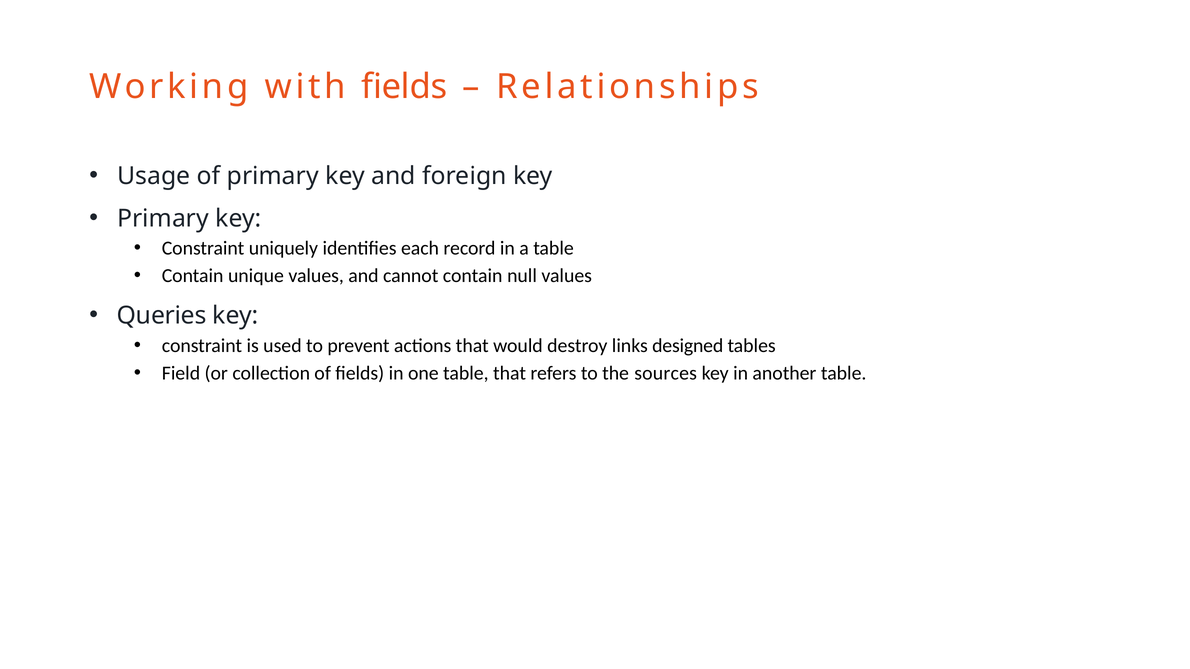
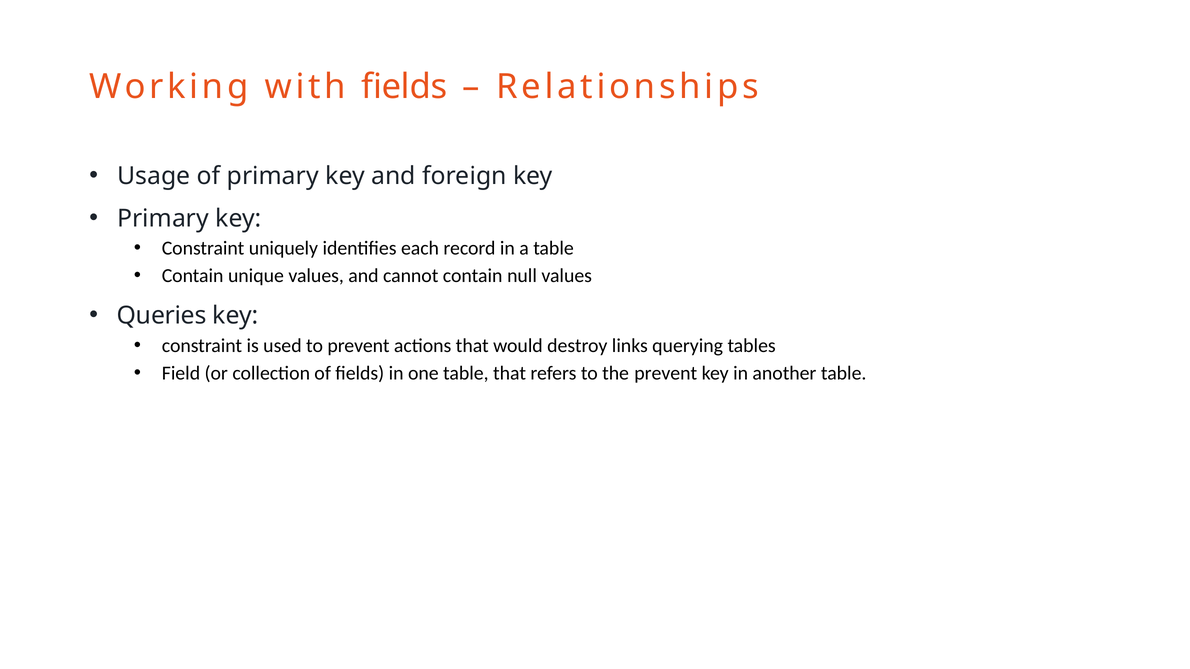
designed: designed -> querying
the sources: sources -> prevent
